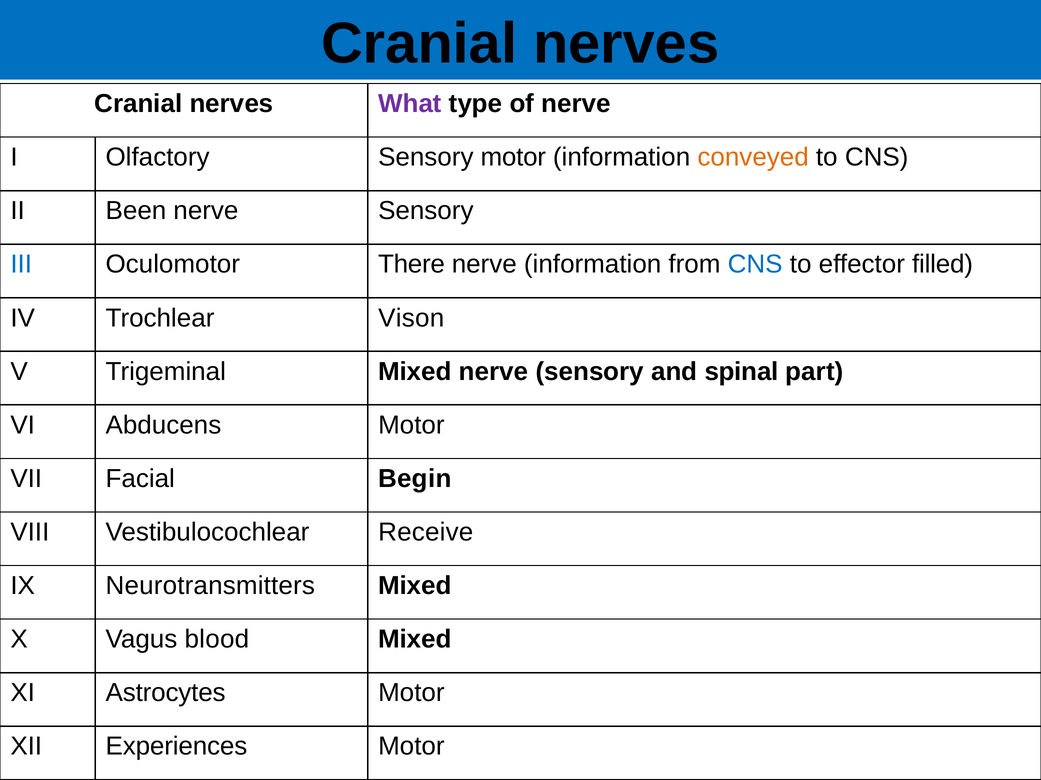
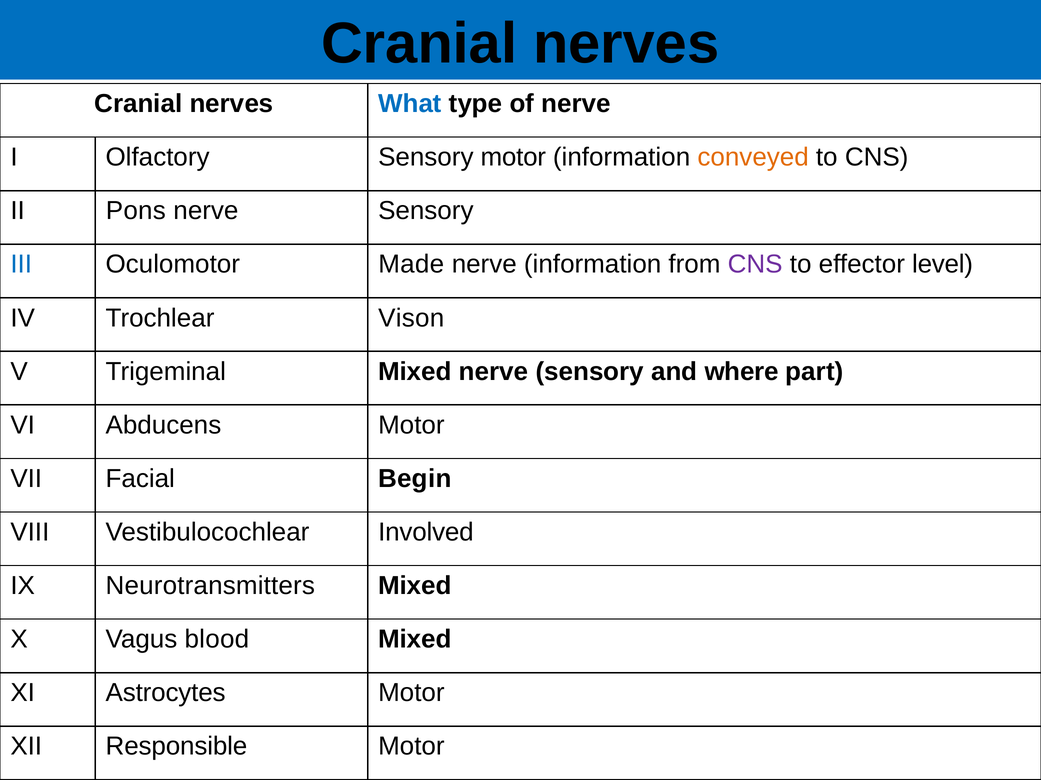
What colour: purple -> blue
Been: Been -> Pons
There: There -> Made
CNS at (755, 265) colour: blue -> purple
filled: filled -> level
spinal: spinal -> where
Receive: Receive -> Involved
Experiences: Experiences -> Responsible
